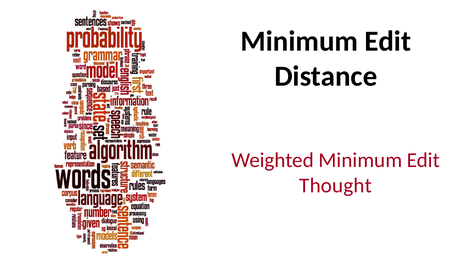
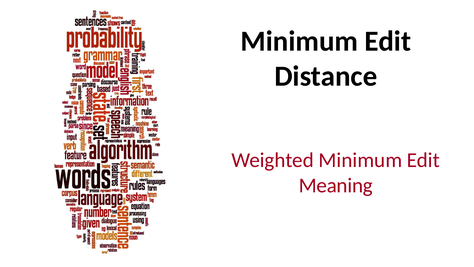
Thought: Thought -> Meaning
